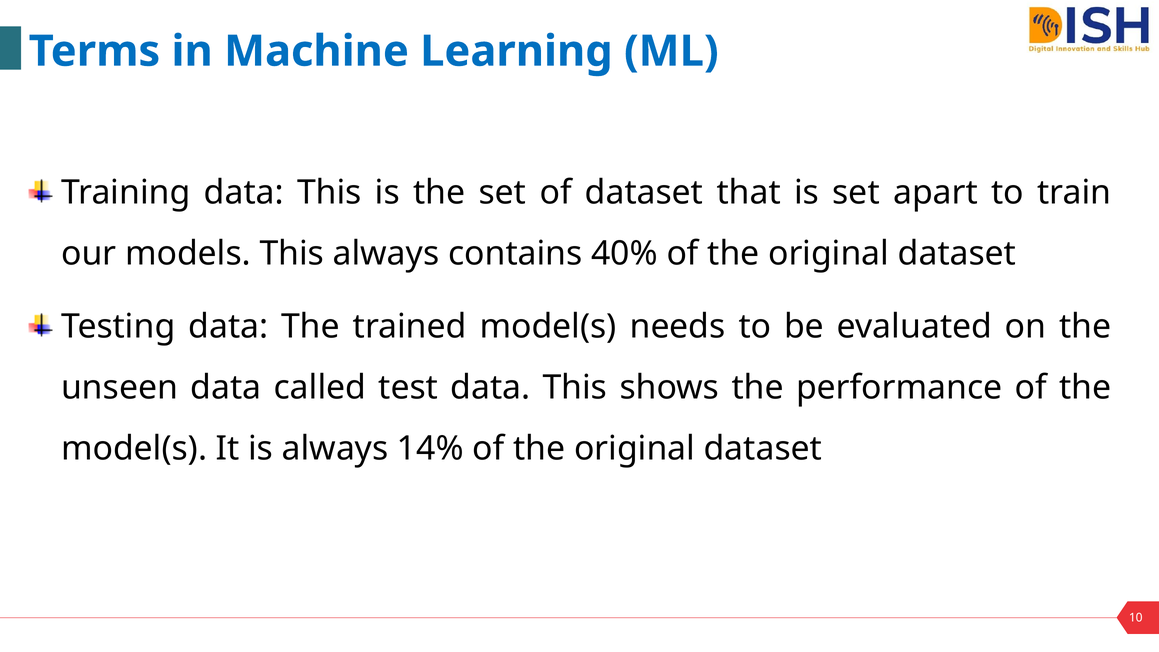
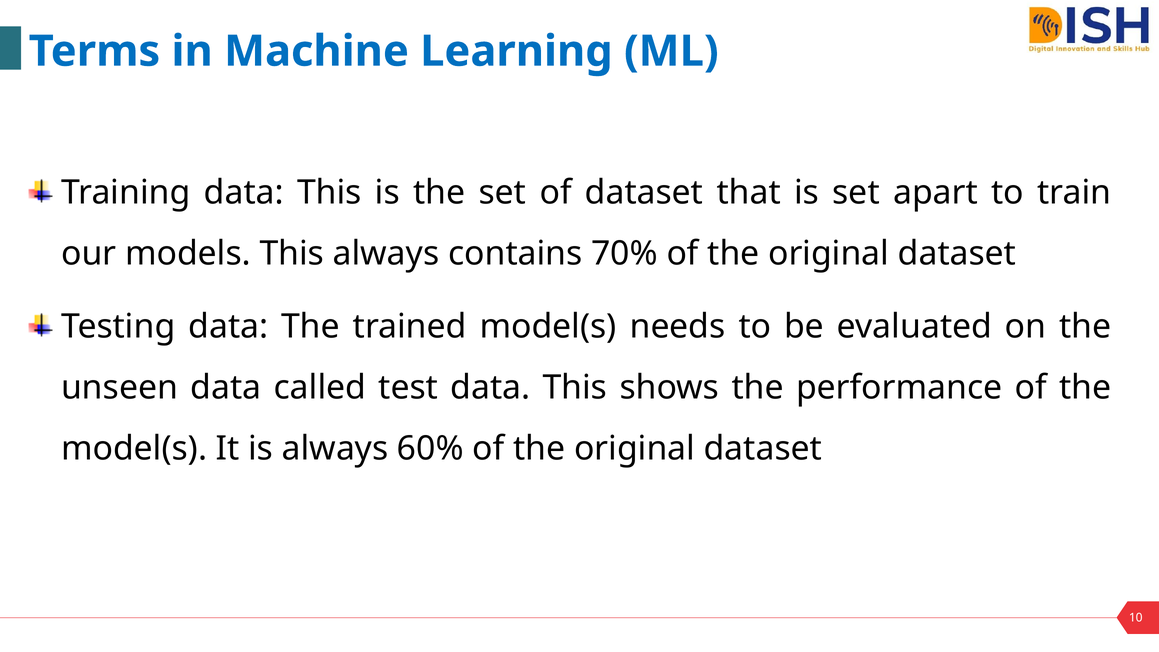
40%: 40% -> 70%
14%: 14% -> 60%
